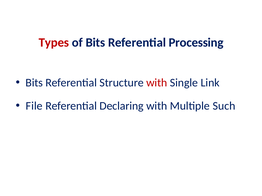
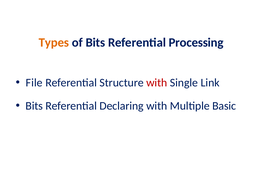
Types colour: red -> orange
Bits at (34, 83): Bits -> File
File at (34, 106): File -> Bits
Such: Such -> Basic
